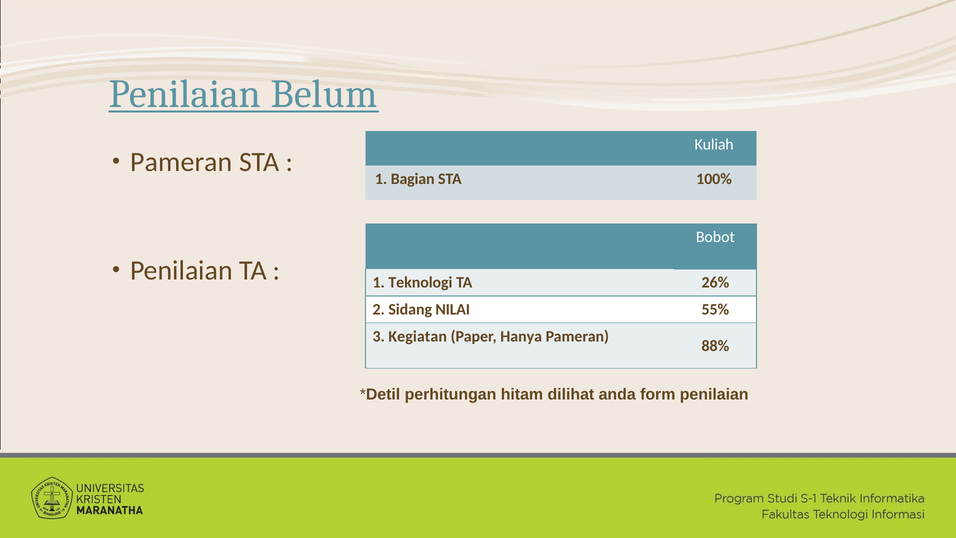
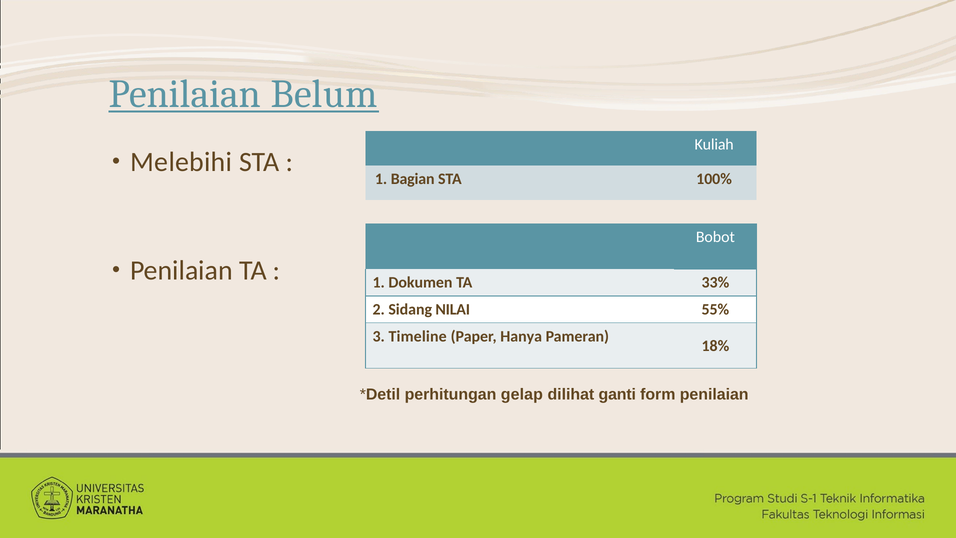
Pameran at (181, 162): Pameran -> Melebihi
Teknologi: Teknologi -> Dokumen
26%: 26% -> 33%
Kegiatan: Kegiatan -> Timeline
88%: 88% -> 18%
hitam: hitam -> gelap
anda: anda -> ganti
